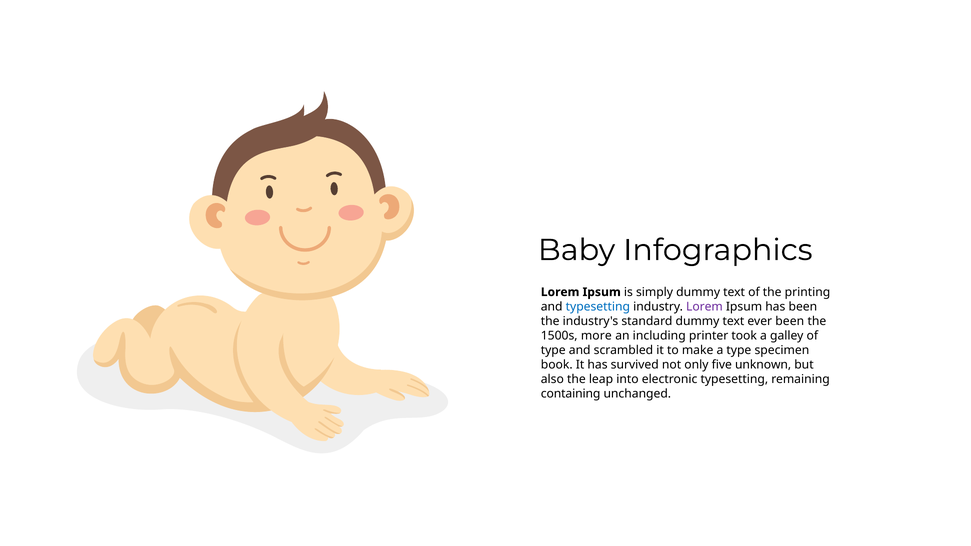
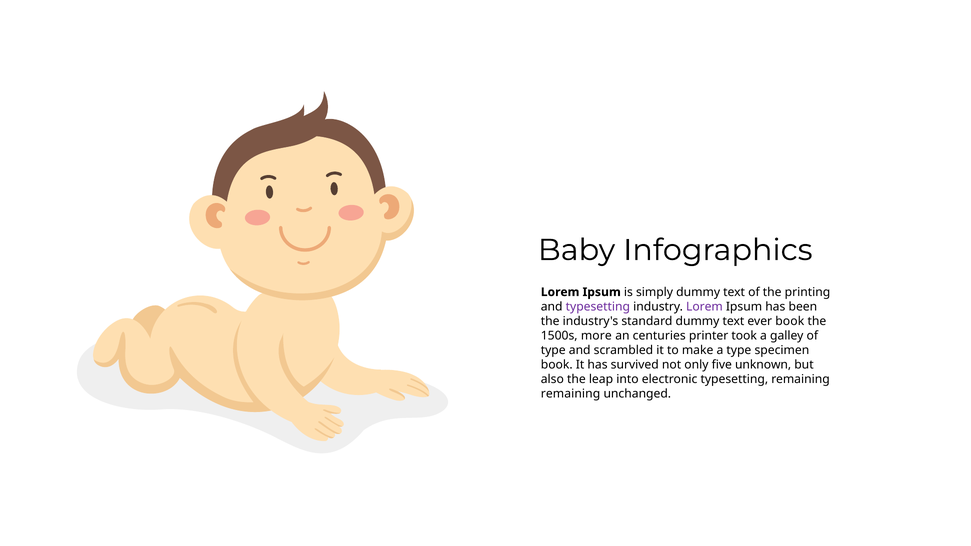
typesetting at (598, 307) colour: blue -> purple
ever been: been -> book
including: including -> centuries
containing at (571, 394): containing -> remaining
